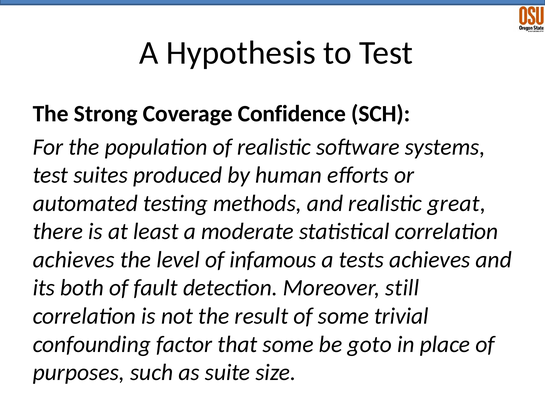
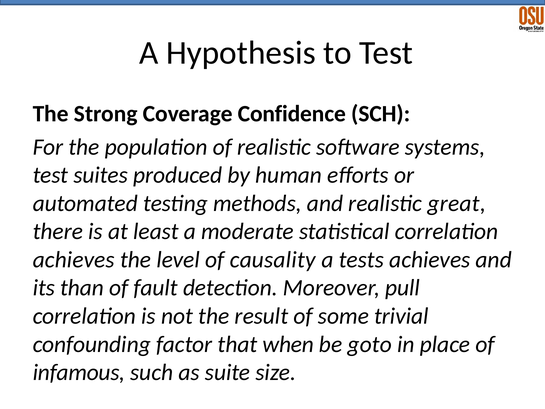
infamous: infamous -> causality
both: both -> than
still: still -> pull
that some: some -> when
purposes: purposes -> infamous
